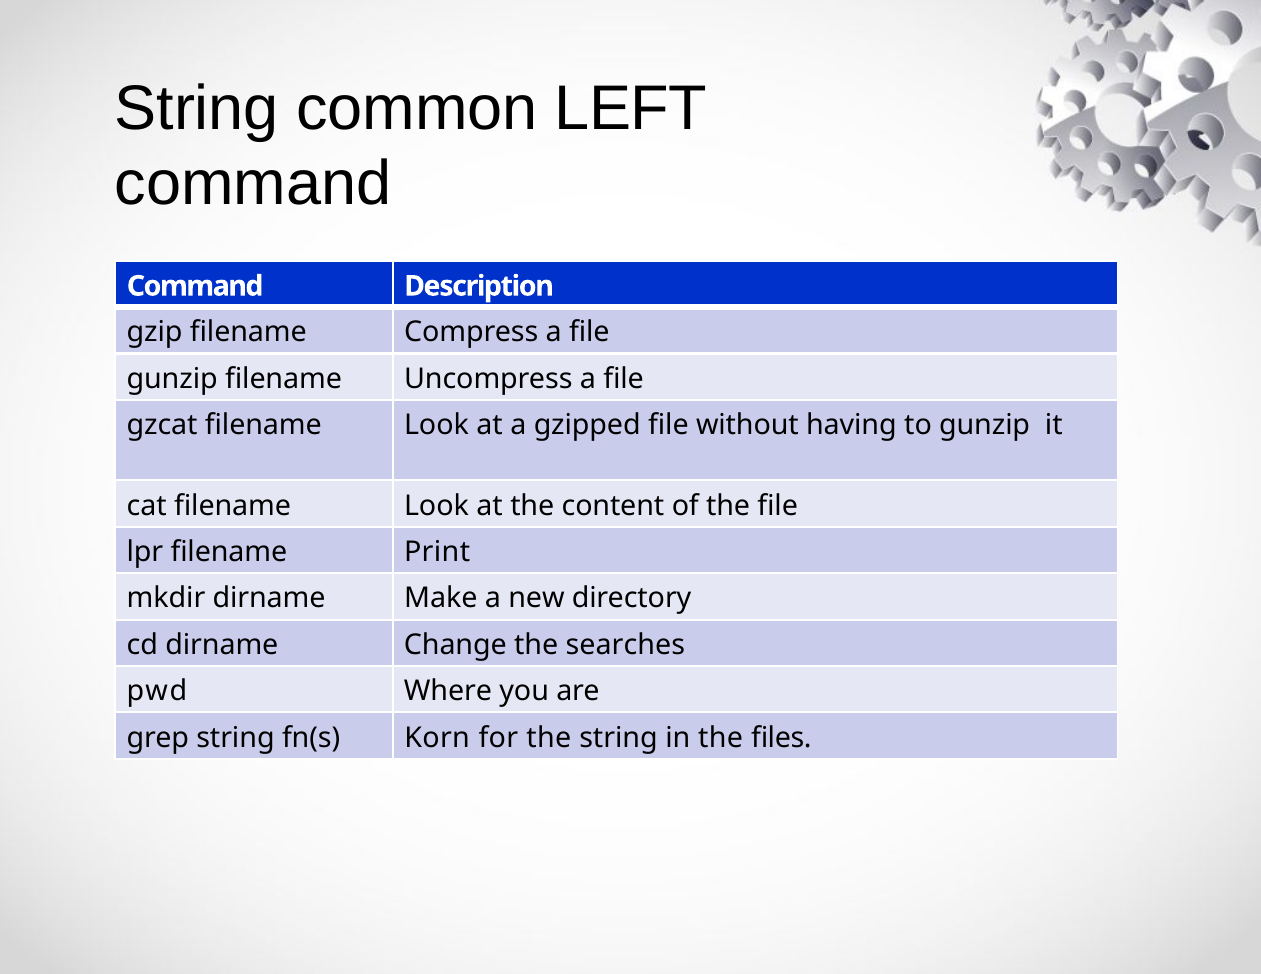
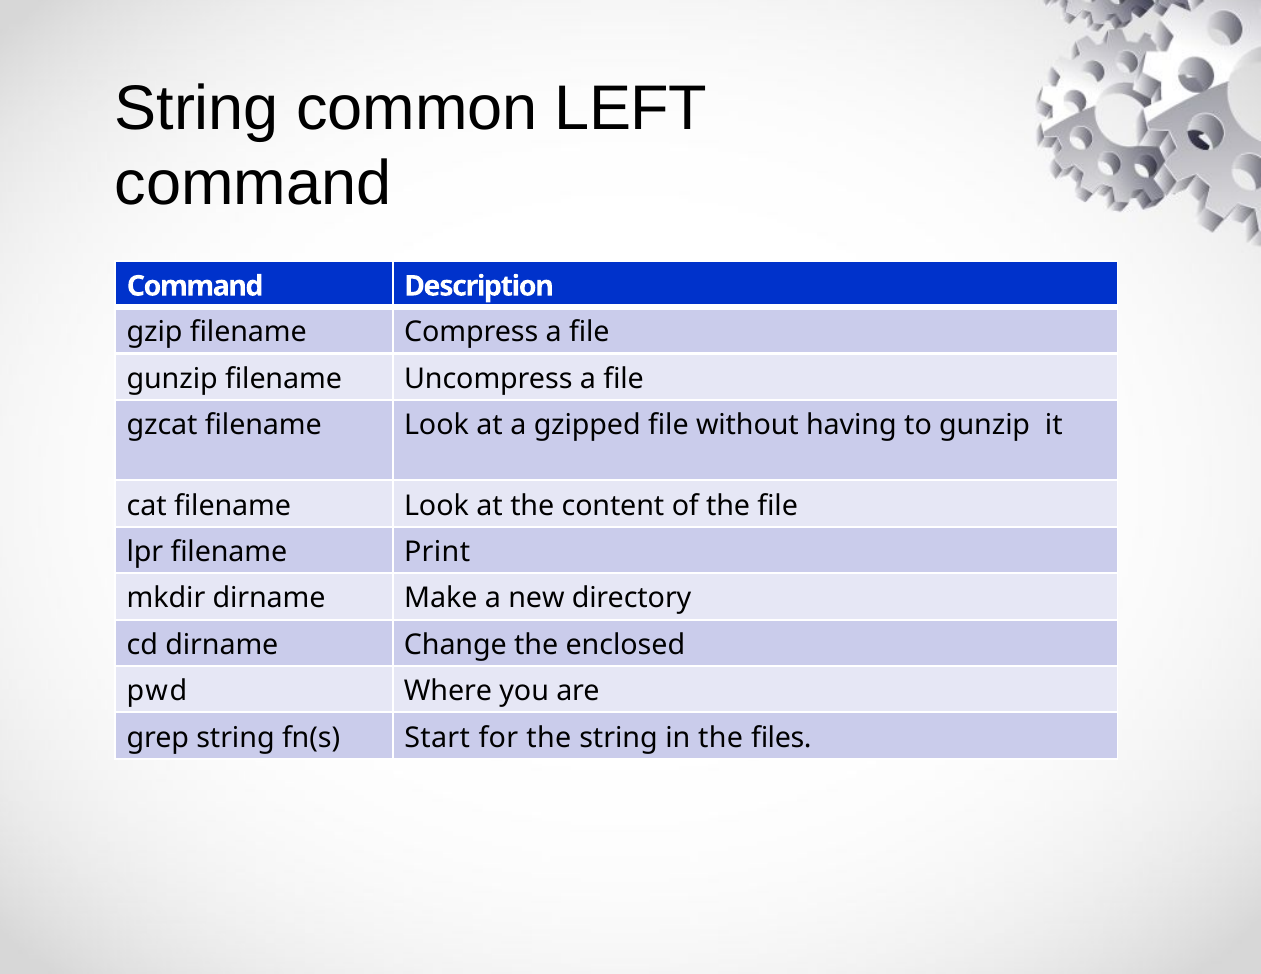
searches: searches -> enclosed
Korn: Korn -> Start
